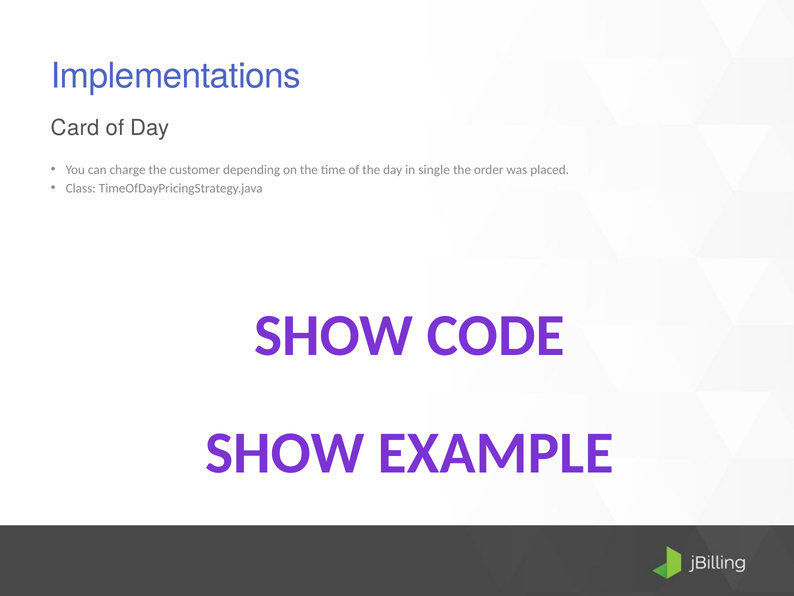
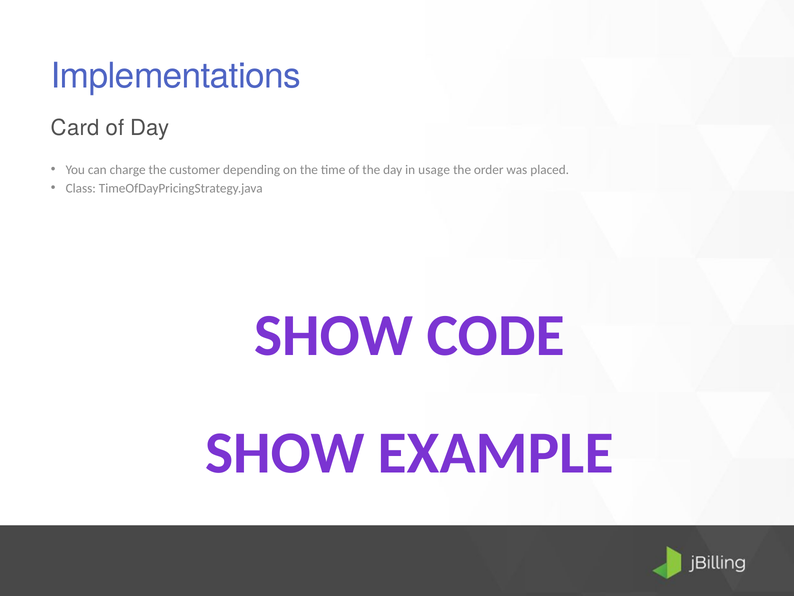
single: single -> usage
